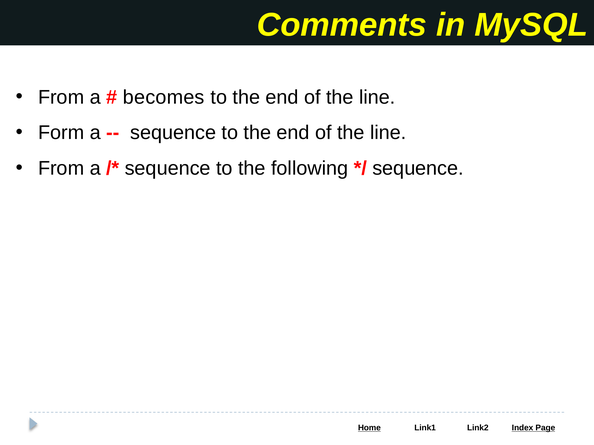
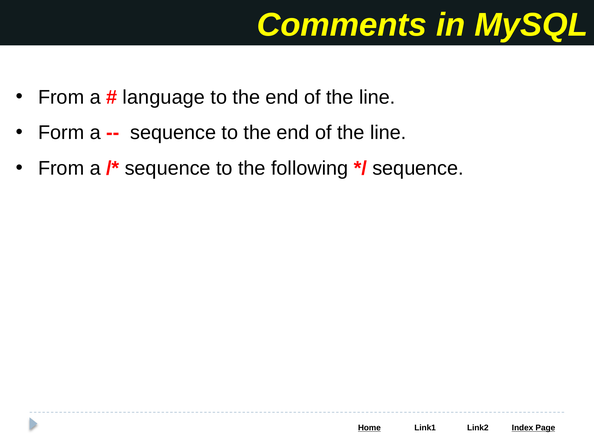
becomes: becomes -> language
